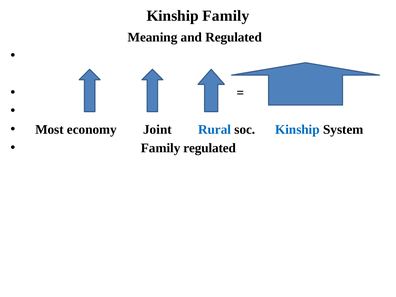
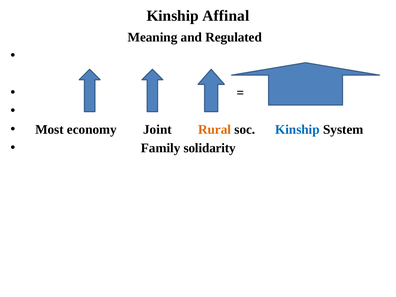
Kinship Family: Family -> Affinal
Rural colour: blue -> orange
Family regulated: regulated -> solidarity
